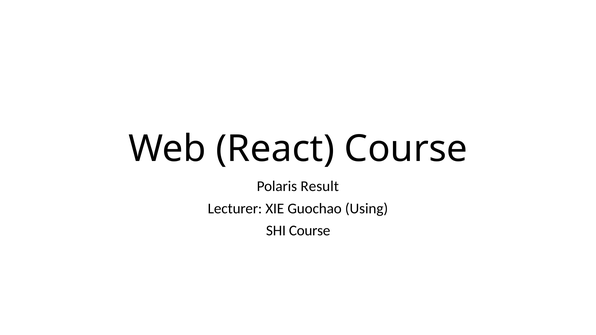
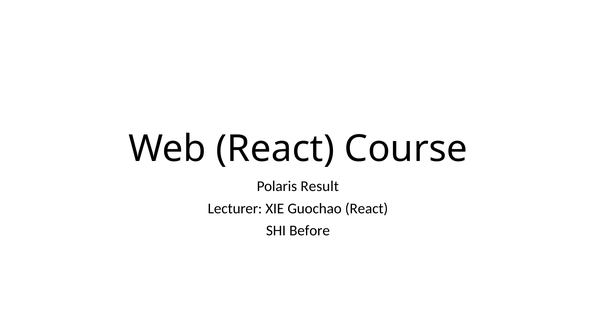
Guochao Using: Using -> React
SHI Course: Course -> Before
